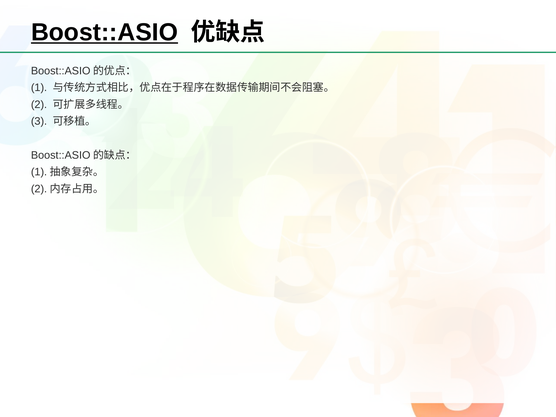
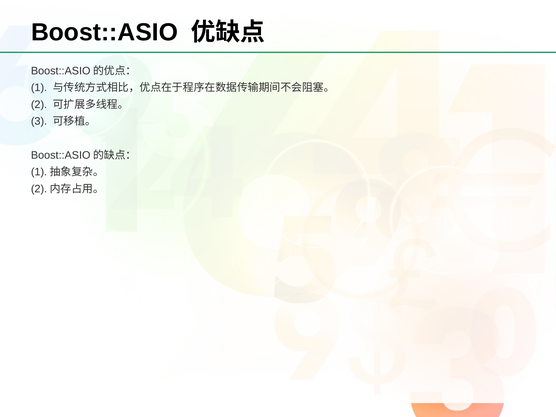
Boost::ASIO underline: present -> none
